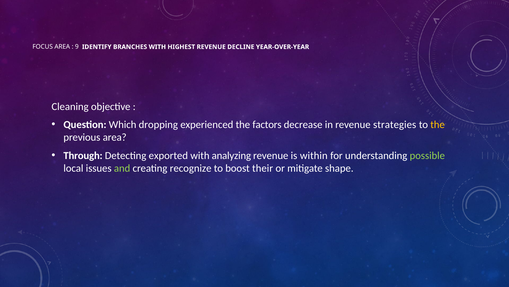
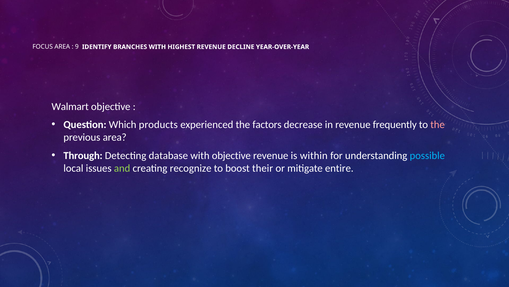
Cleaning: Cleaning -> Walmart
dropping: dropping -> products
strategies: strategies -> frequently
the at (438, 124) colour: yellow -> pink
exported: exported -> database
with analyzing: analyzing -> objective
possible colour: light green -> light blue
shape: shape -> entire
